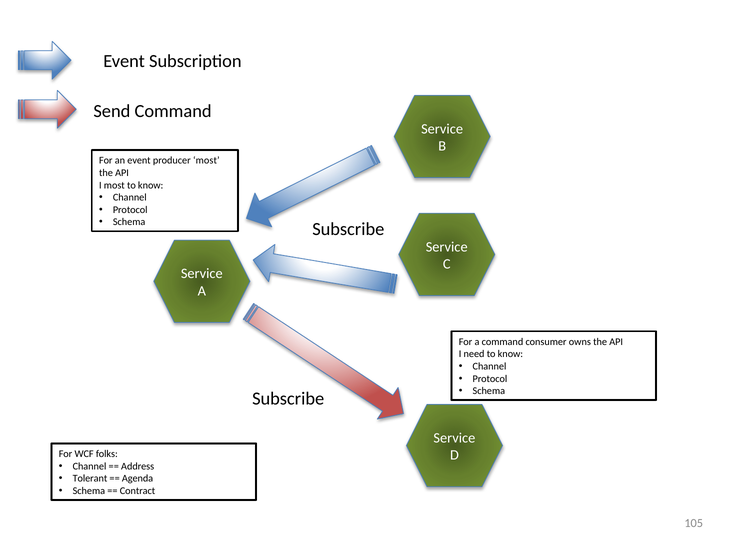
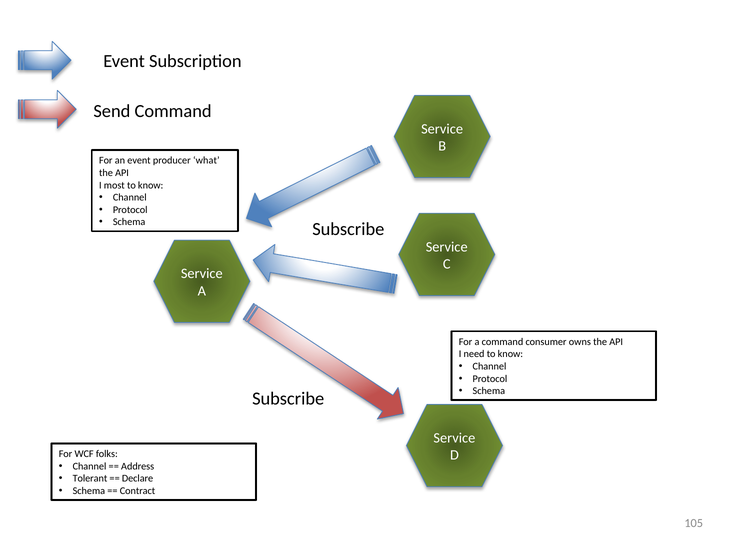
producer most: most -> what
Agenda: Agenda -> Declare
